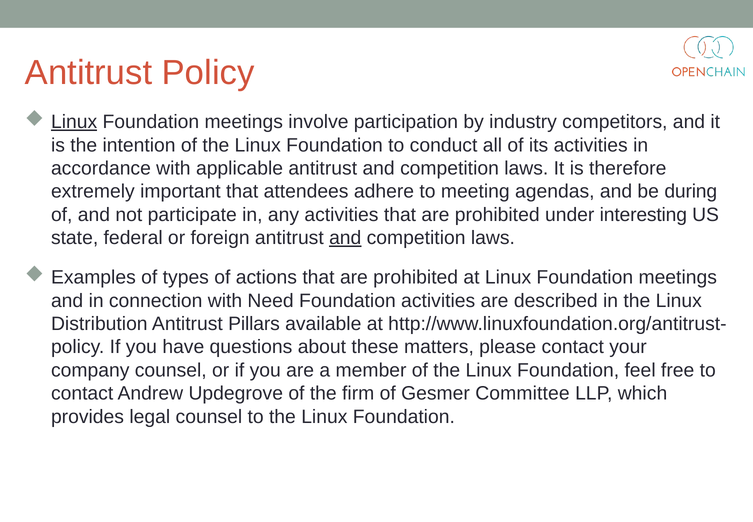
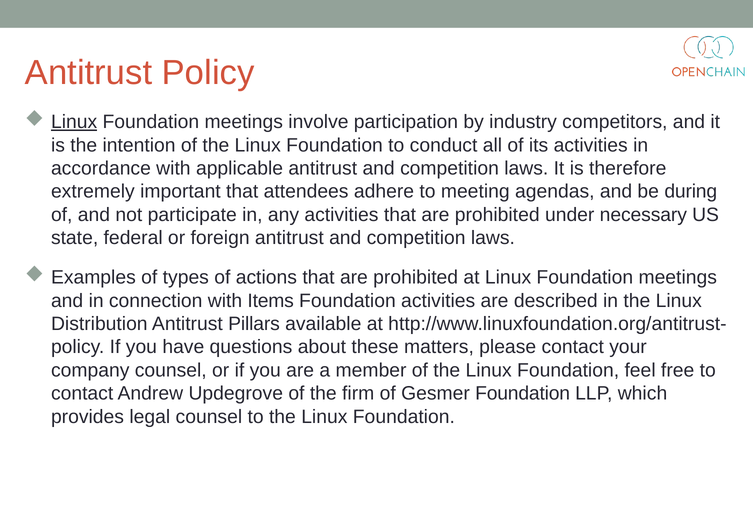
interesting: interesting -> necessary
and at (345, 238) underline: present -> none
Need: Need -> Items
Gesmer Committee: Committee -> Foundation
